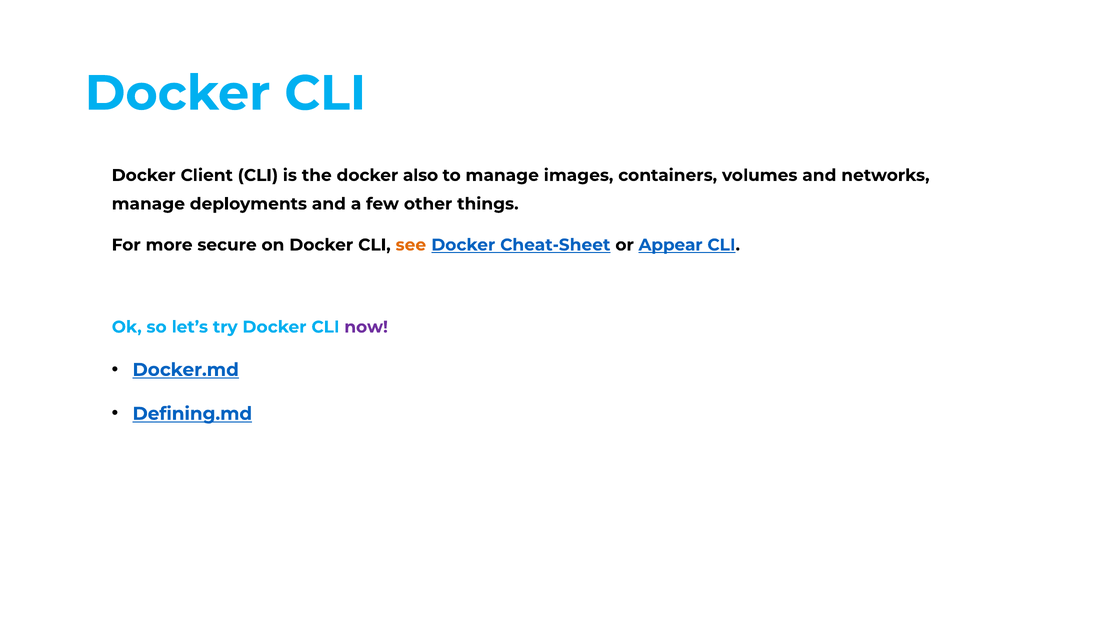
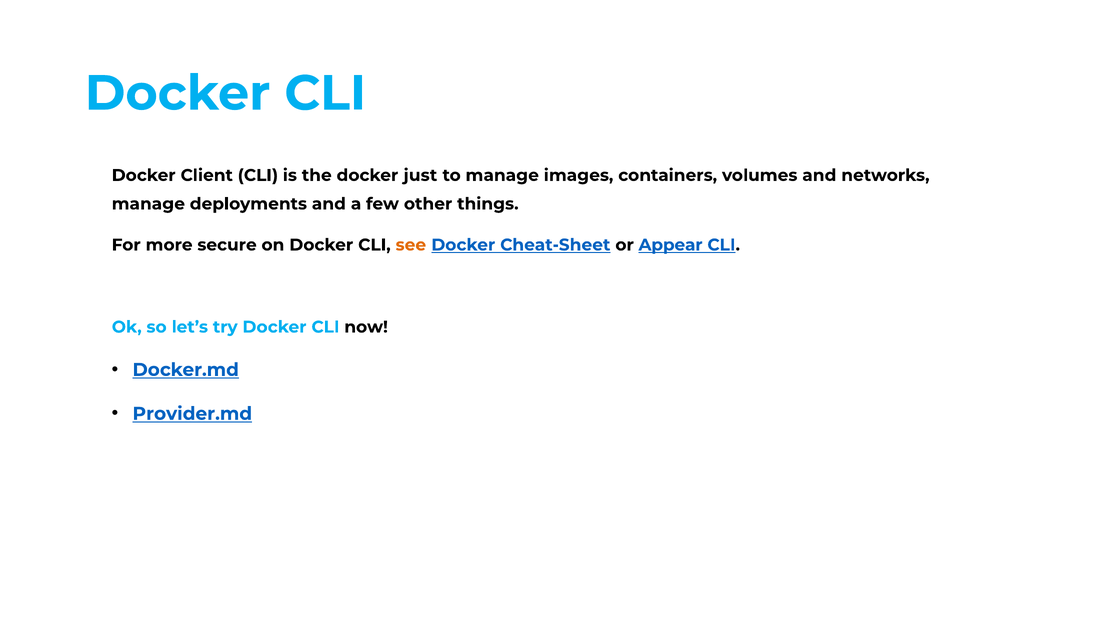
also: also -> just
now colour: purple -> black
Defining.md: Defining.md -> Provider.md
